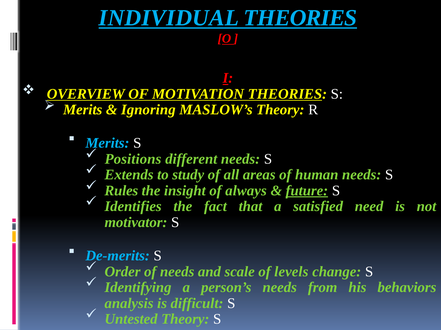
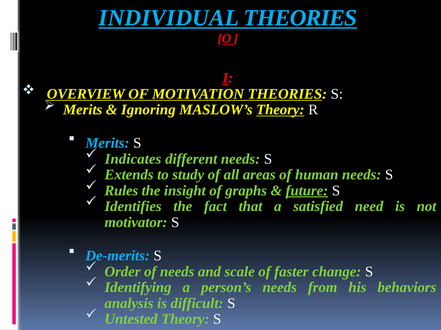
Theory at (280, 110) underline: none -> present
Positions: Positions -> Indicates
always: always -> graphs
levels: levels -> faster
